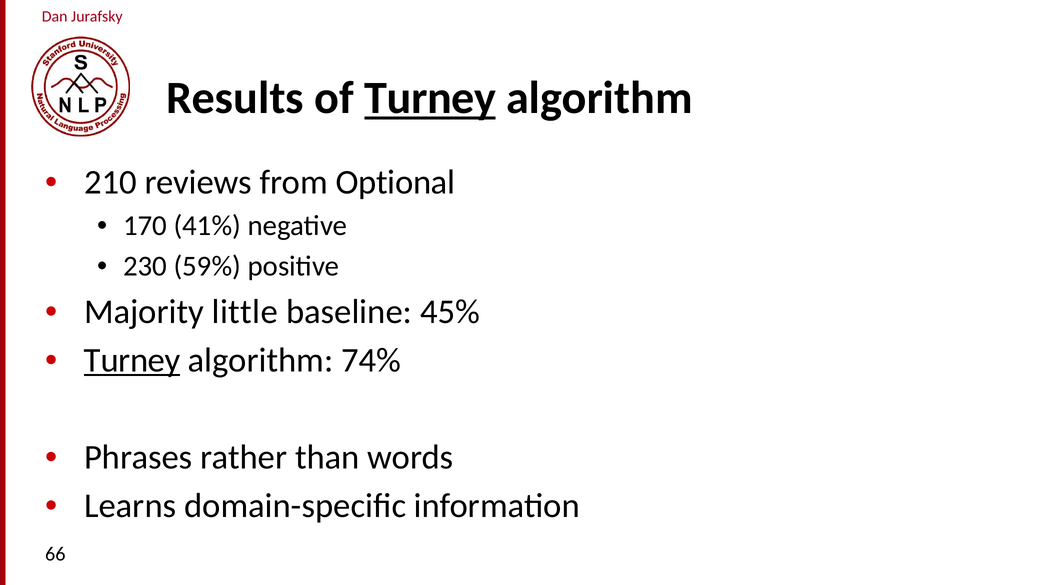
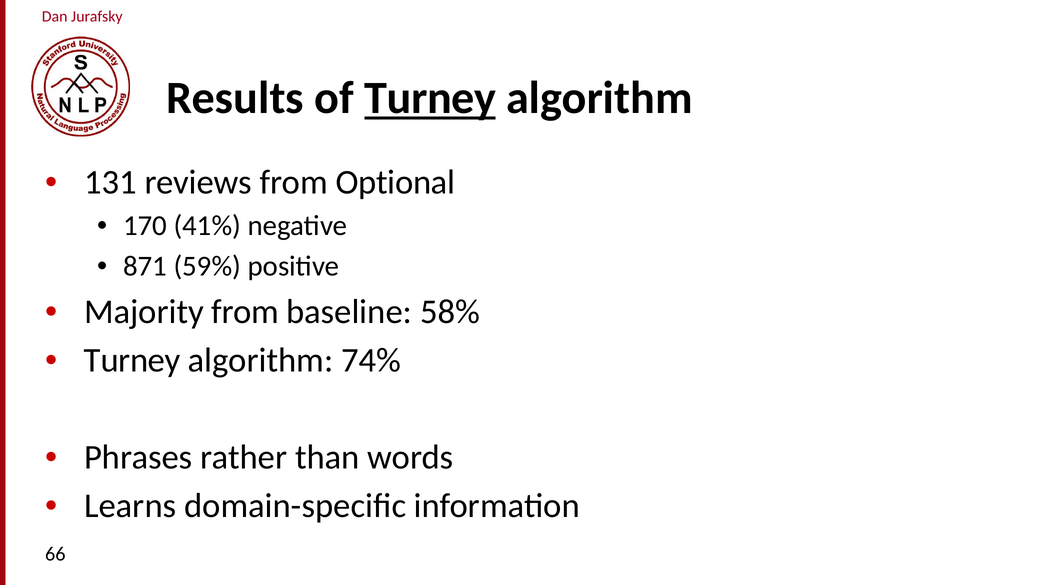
210: 210 -> 131
230: 230 -> 871
Majority little: little -> from
45%: 45% -> 58%
Turney at (132, 360) underline: present -> none
